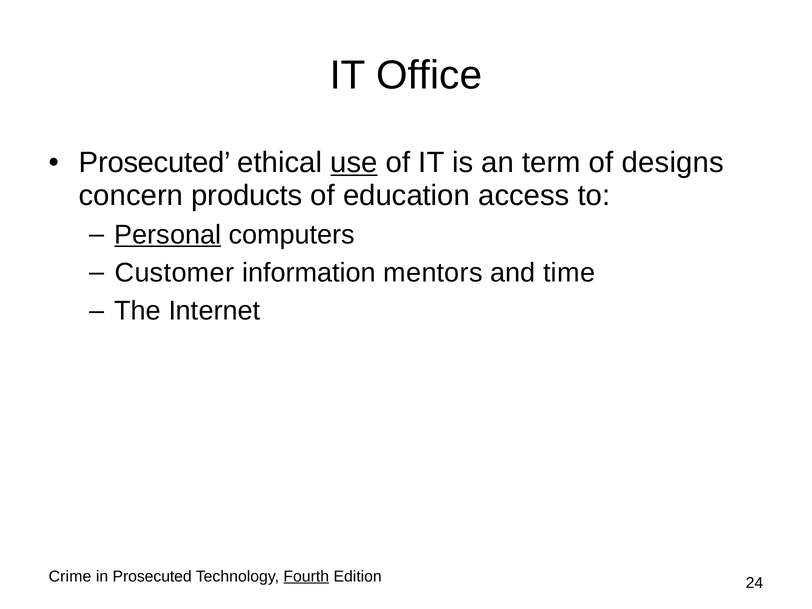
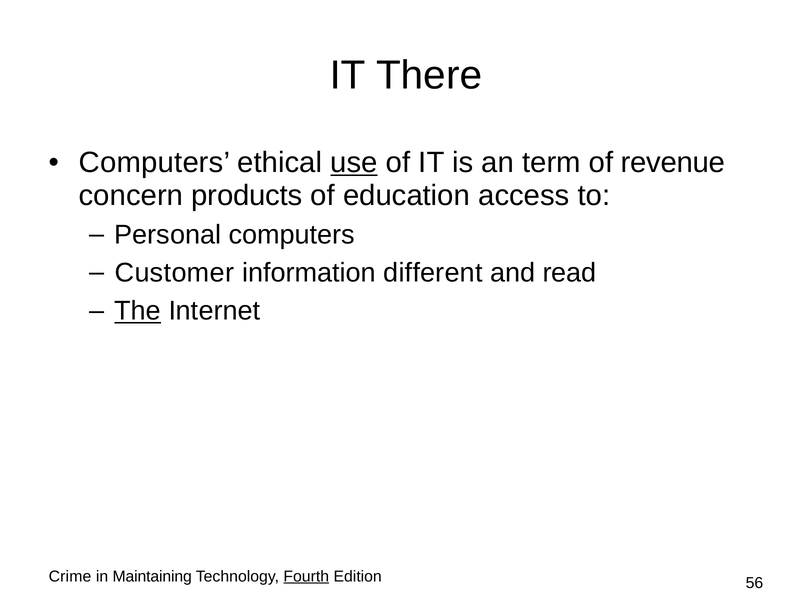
Office: Office -> There
Prosecuted at (155, 163): Prosecuted -> Computers
designs: designs -> revenue
Personal underline: present -> none
mentors: mentors -> different
time: time -> read
The underline: none -> present
in Prosecuted: Prosecuted -> Maintaining
24: 24 -> 56
